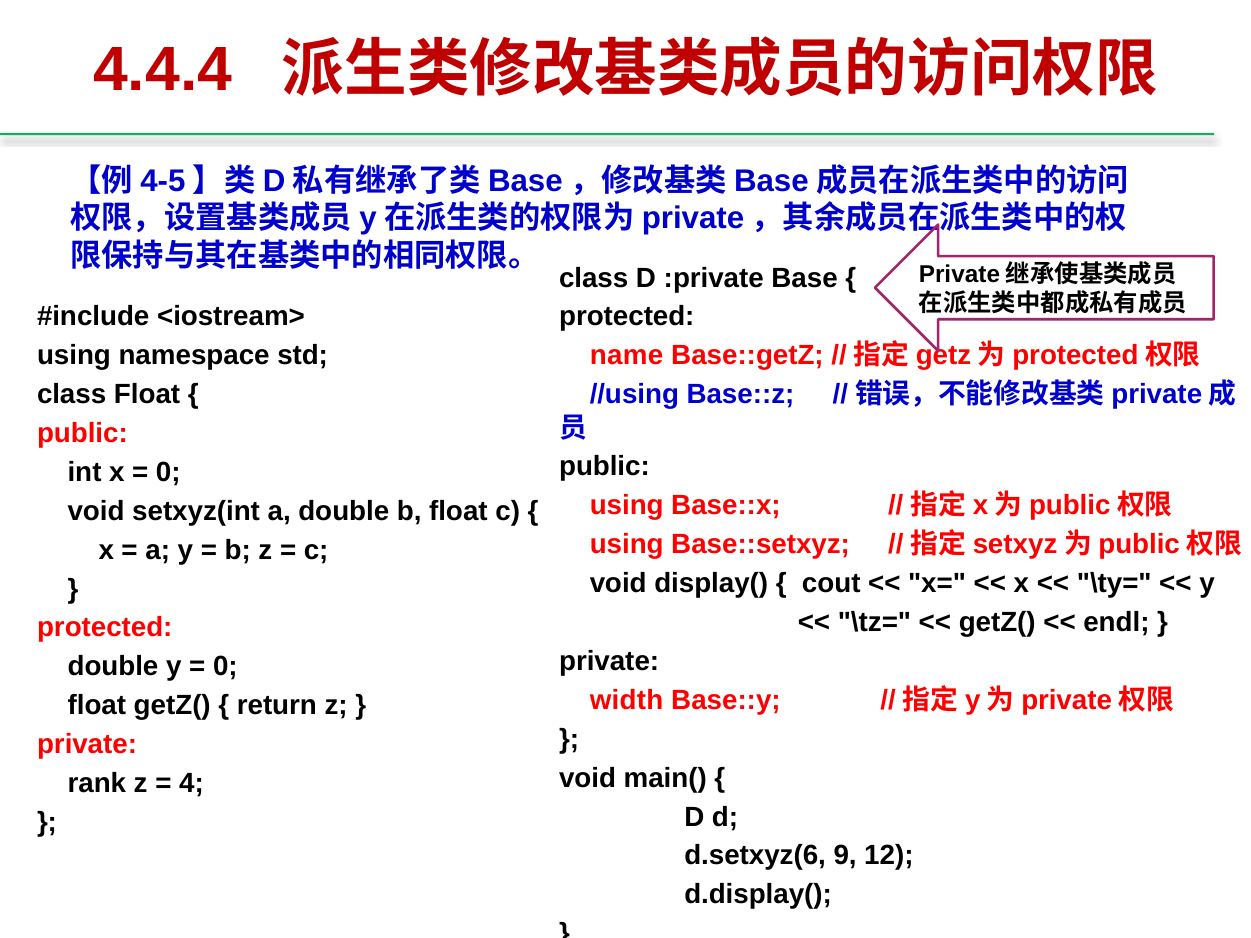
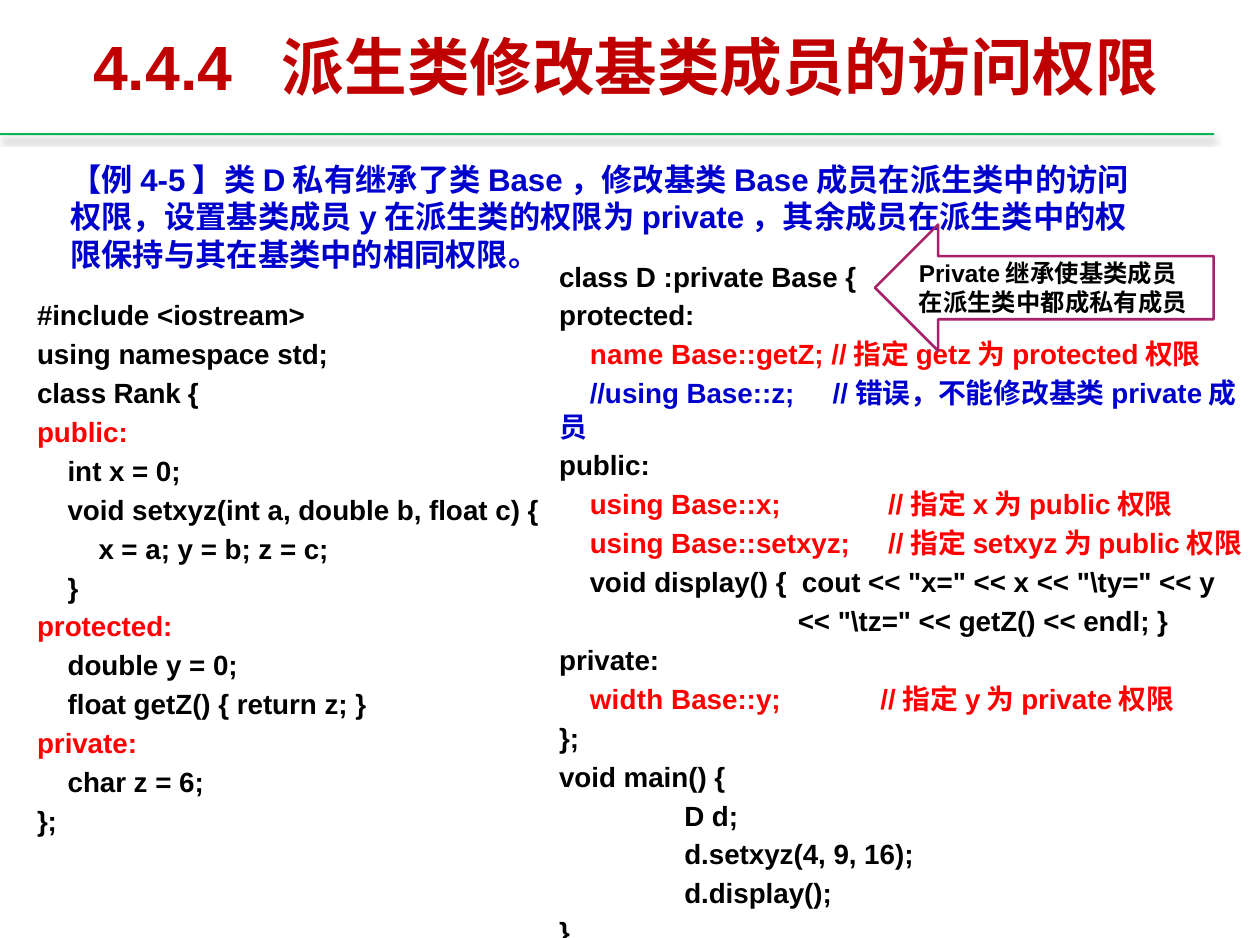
class Float: Float -> Rank
rank: rank -> char
4: 4 -> 6
d.setxyz(6: d.setxyz(6 -> d.setxyz(4
12: 12 -> 16
